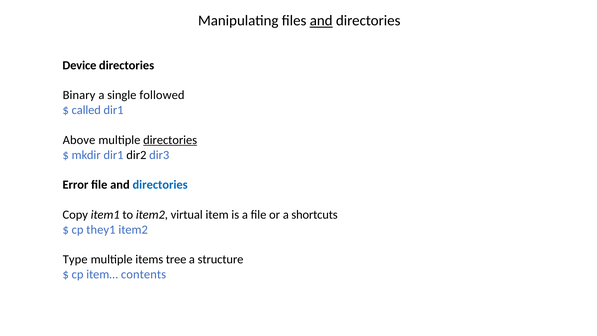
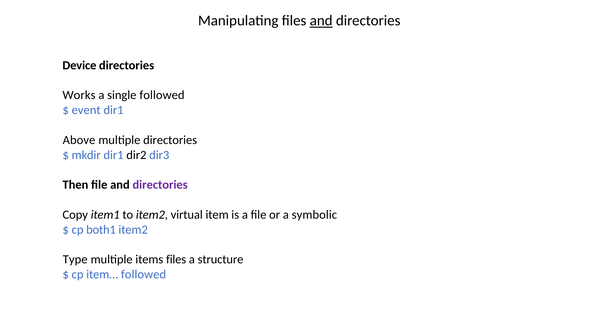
Binary: Binary -> Works
called: called -> event
directories at (170, 140) underline: present -> none
Error: Error -> Then
directories at (160, 185) colour: blue -> purple
shortcuts: shortcuts -> symbolic
they1: they1 -> both1
items tree: tree -> files
item… contents: contents -> followed
